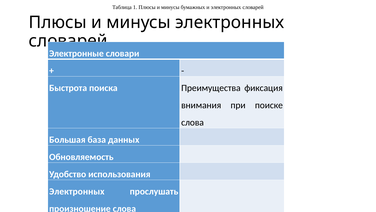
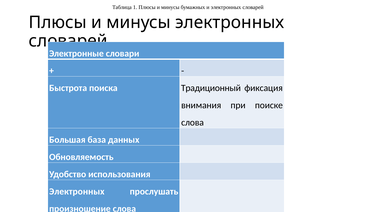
Преимущества: Преимущества -> Традиционный
